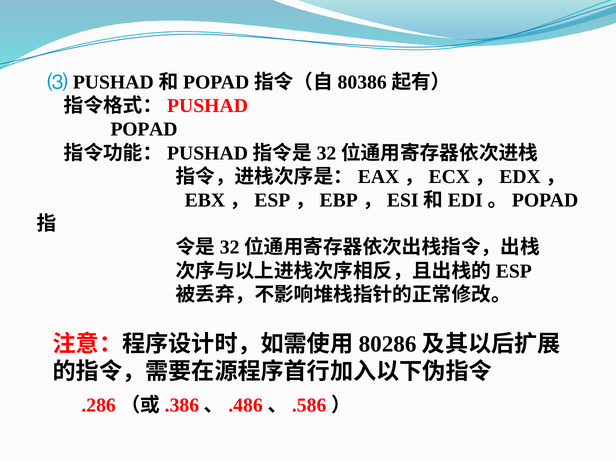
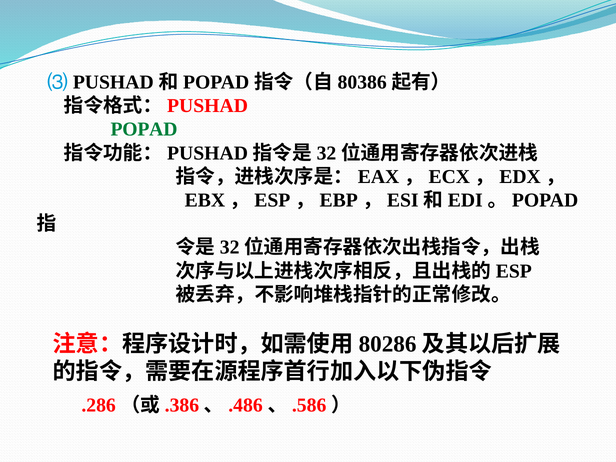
POPAD colour: black -> green
